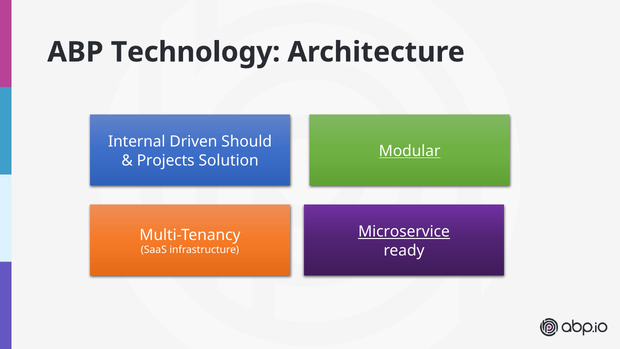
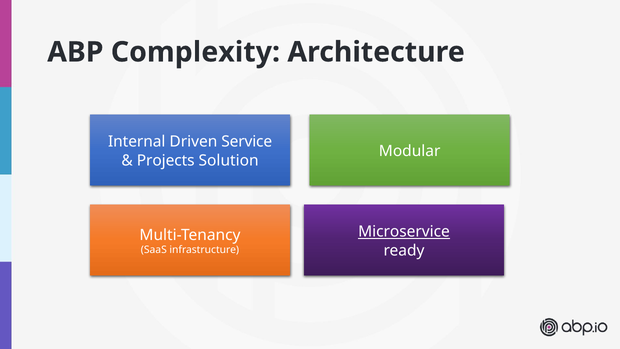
Technology: Technology -> Complexity
Should: Should -> Service
Modular underline: present -> none
